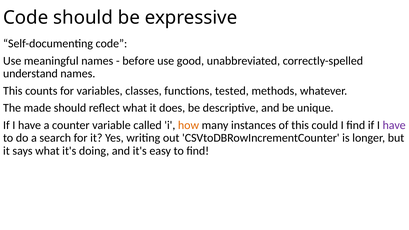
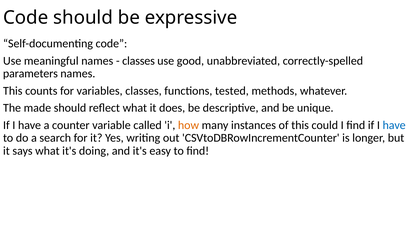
before at (138, 61): before -> classes
understand: understand -> parameters
have at (394, 125) colour: purple -> blue
